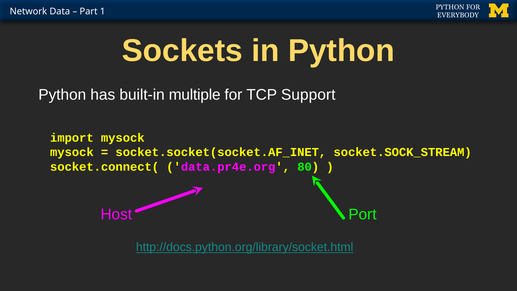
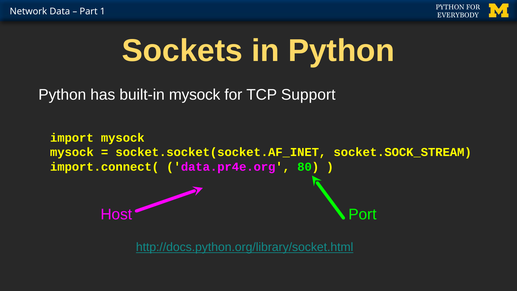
built-in multiple: multiple -> mysock
socket.connect(: socket.connect( -> import.connect(
